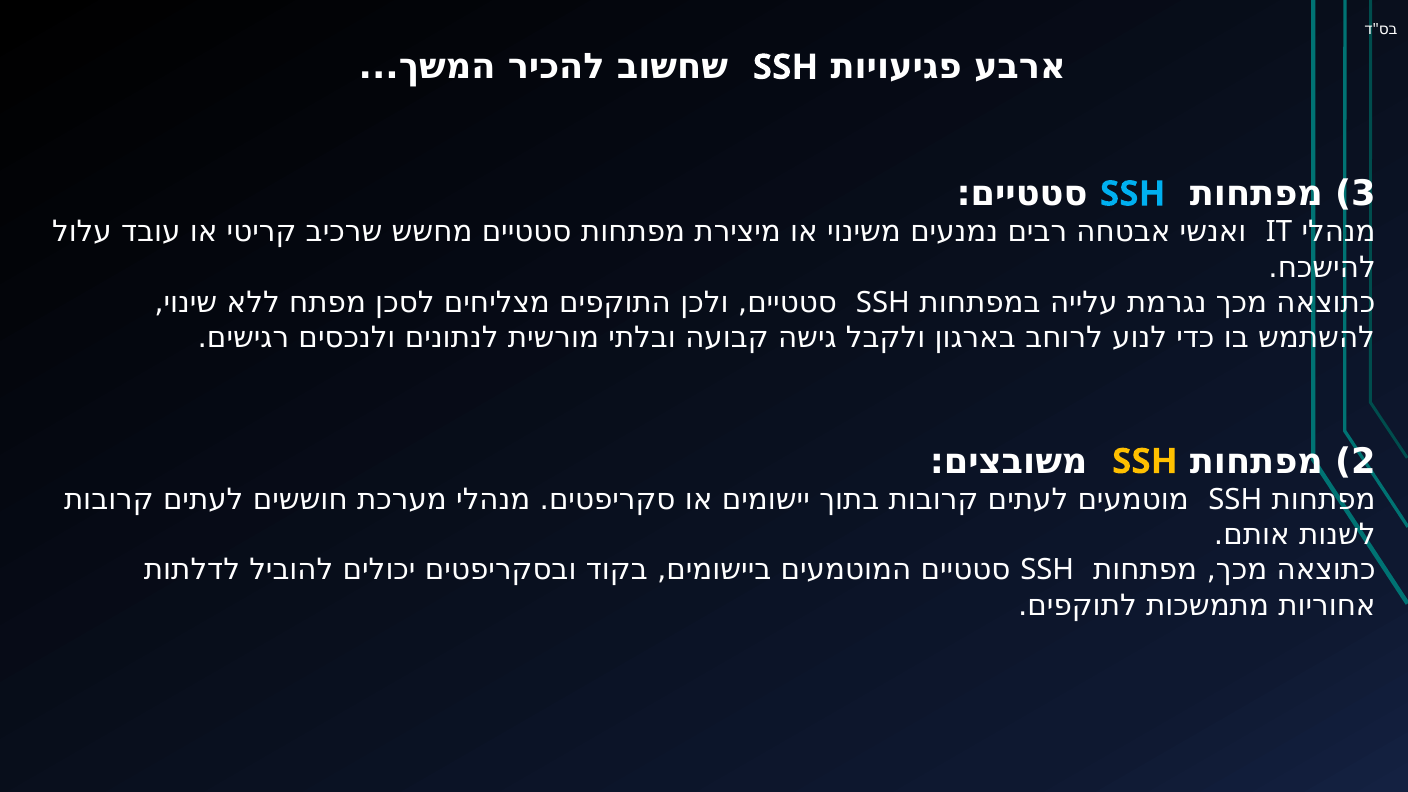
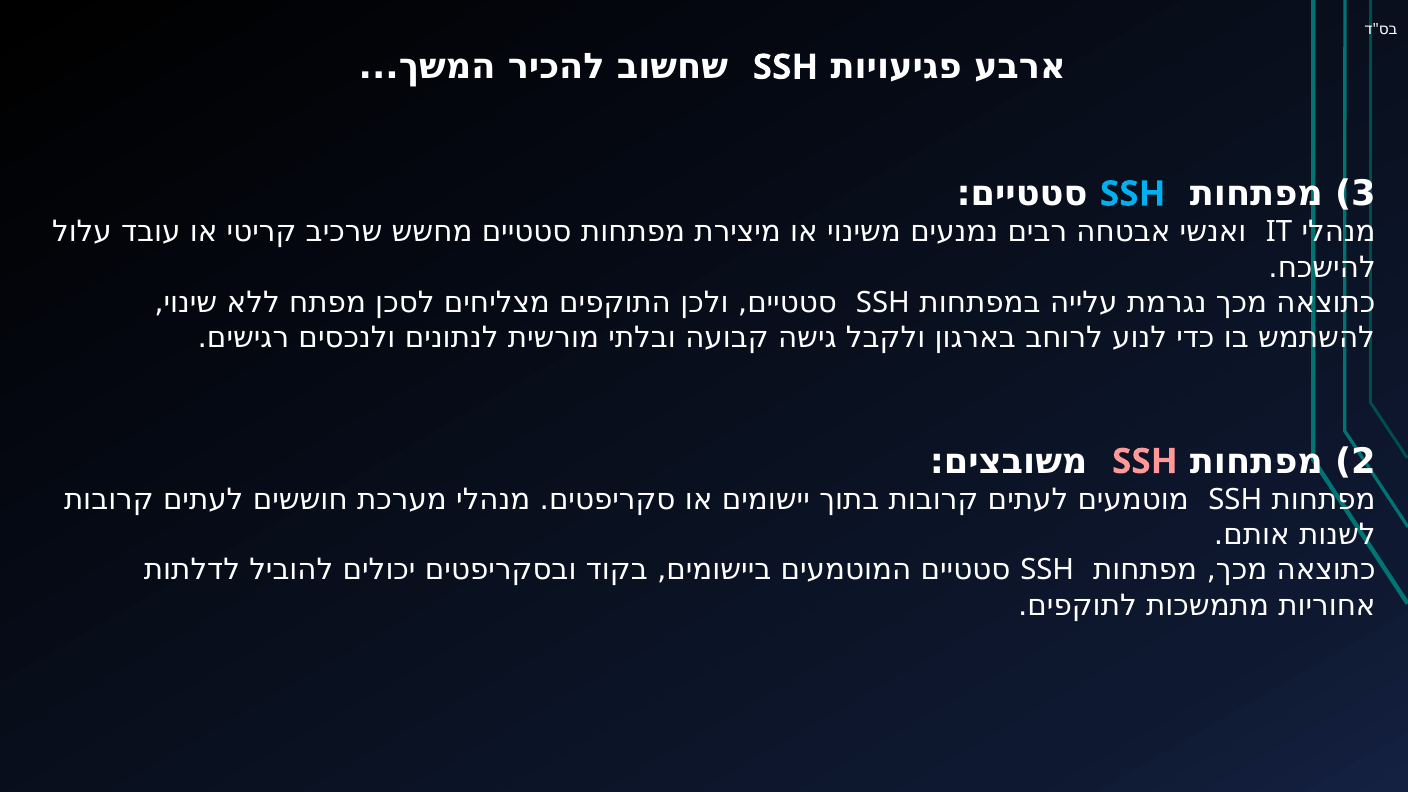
SSH at (1145, 462) colour: yellow -> pink
